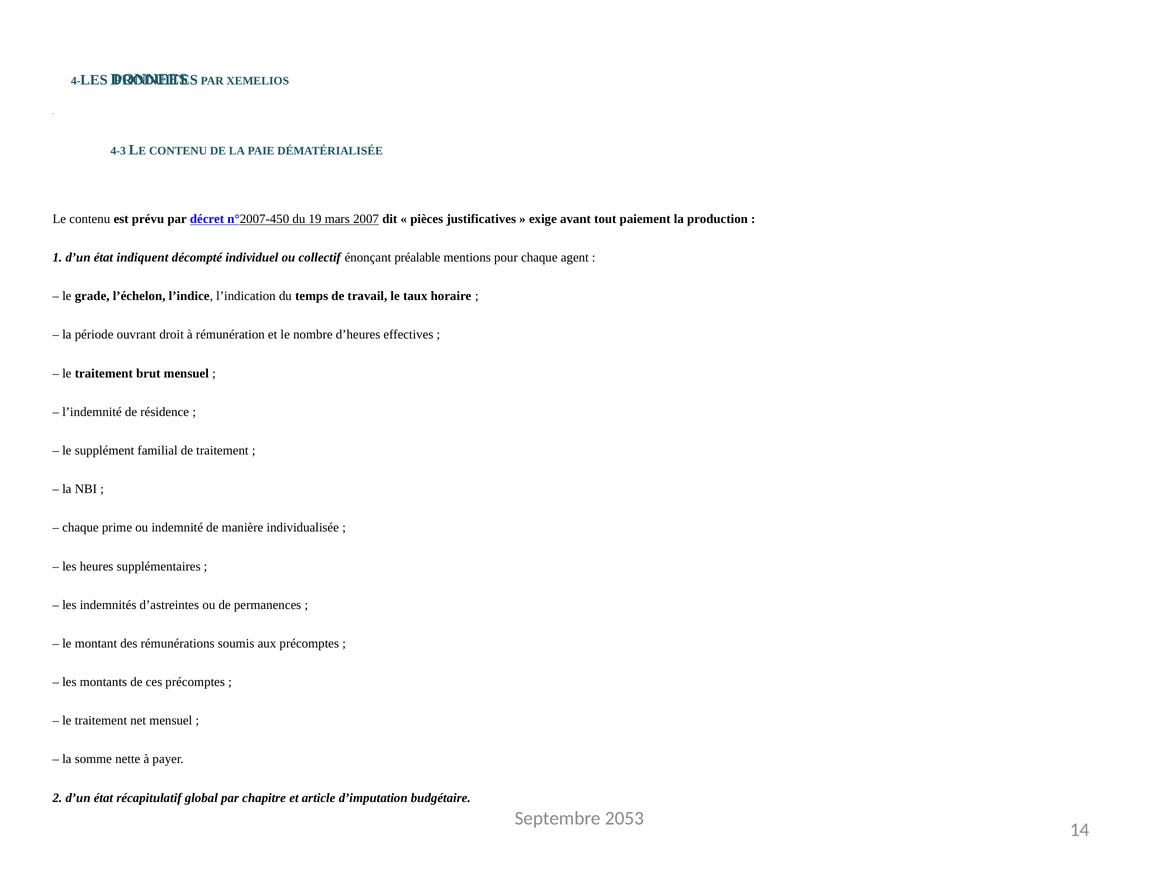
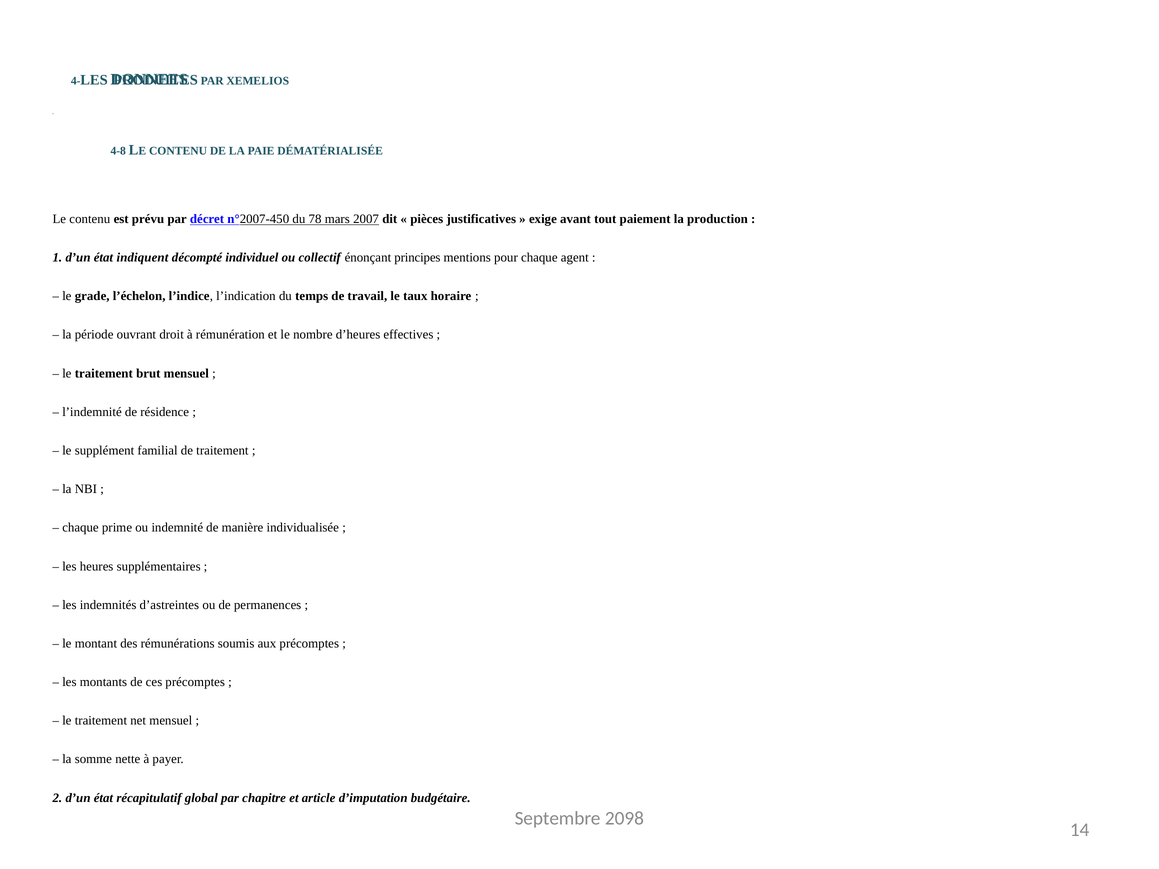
4-3: 4-3 -> 4-8
19: 19 -> 78
préalable: préalable -> principes
2053: 2053 -> 2098
